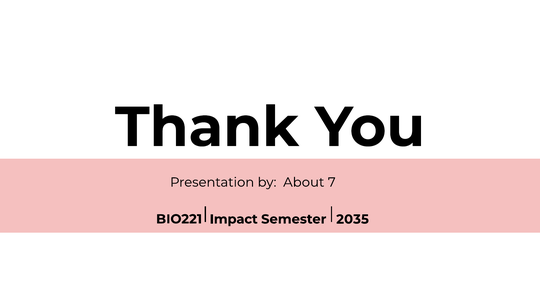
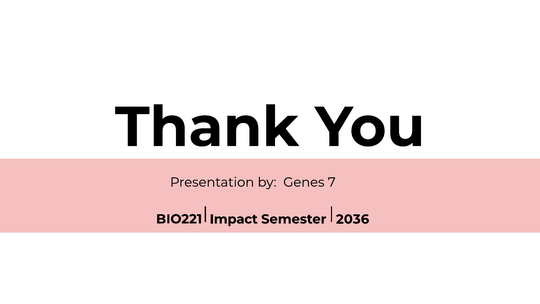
About: About -> Genes
2035: 2035 -> 2036
